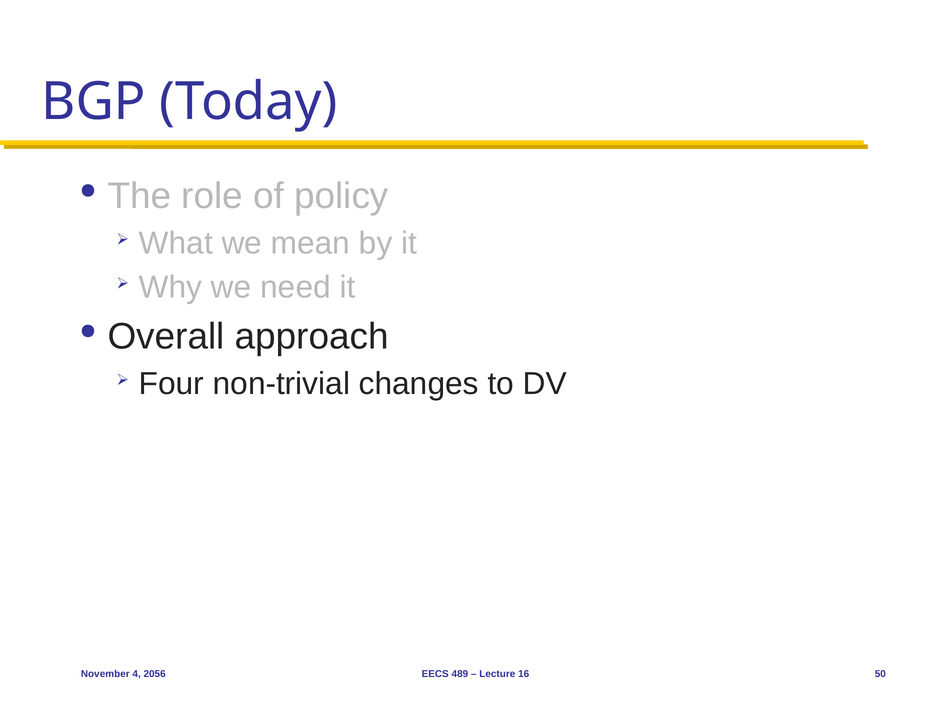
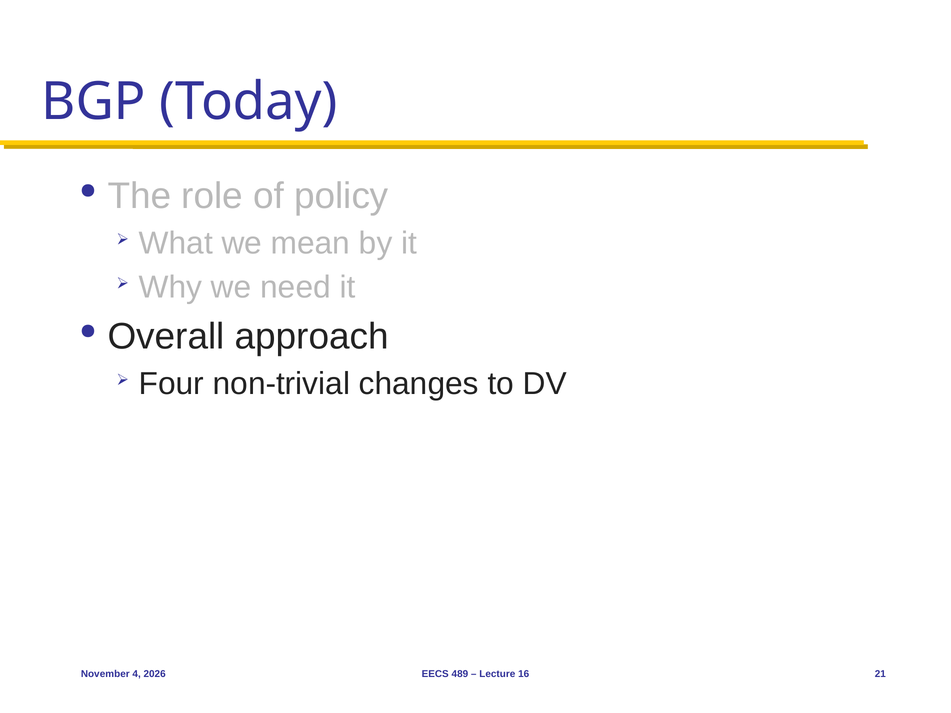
2056: 2056 -> 2026
50: 50 -> 21
